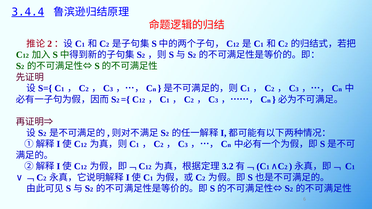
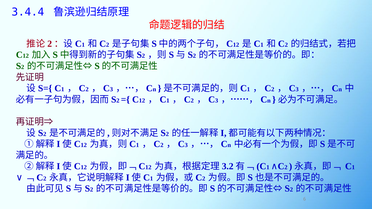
3.4.4 underline: present -> none
